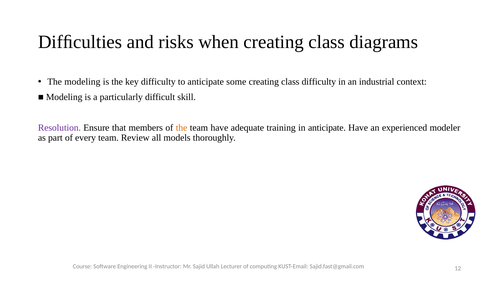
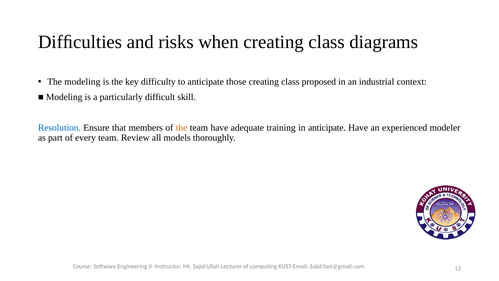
some: some -> those
class difficulty: difficulty -> proposed
Resolution colour: purple -> blue
